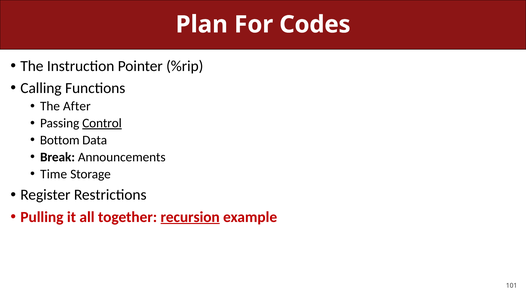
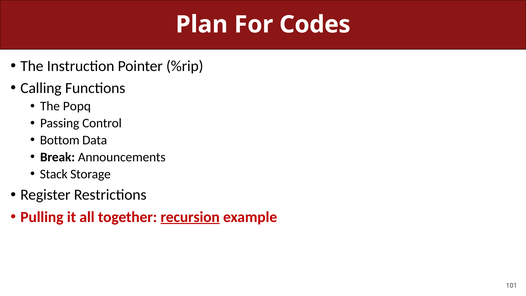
After: After -> Popq
Control underline: present -> none
Time: Time -> Stack
